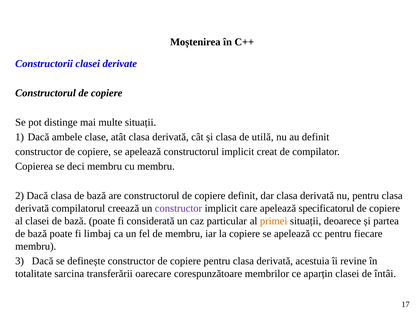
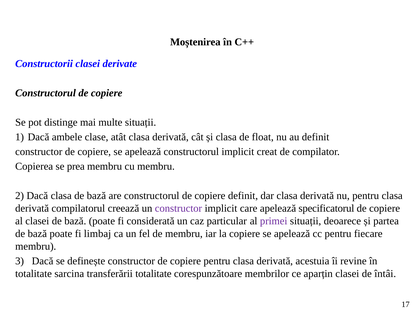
utilă: utilă -> float
deci: deci -> prea
primei colour: orange -> purple
transferării oarecare: oarecare -> totalitate
